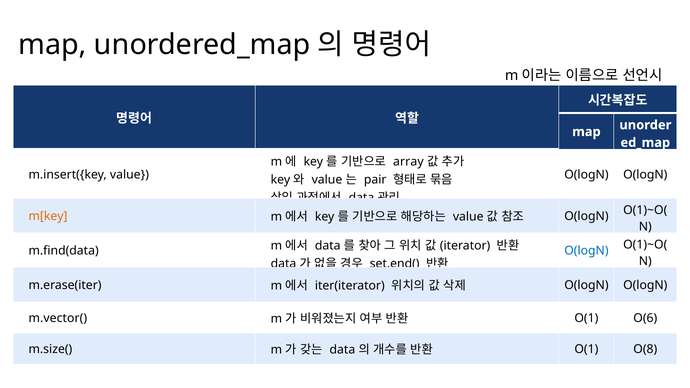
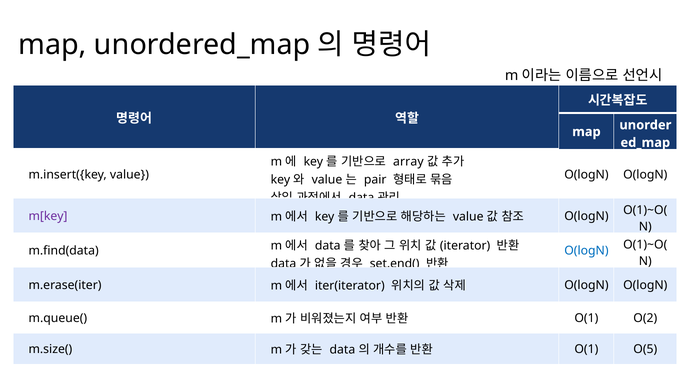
m[key colour: orange -> purple
m.vector(: m.vector( -> m.queue(
O(6: O(6 -> O(2
O(8: O(8 -> O(5
